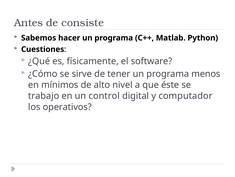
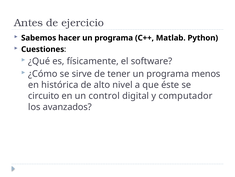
consiste: consiste -> ejercicio
mínimos: mínimos -> histórica
trabajo: trabajo -> circuito
operativos: operativos -> avanzados
